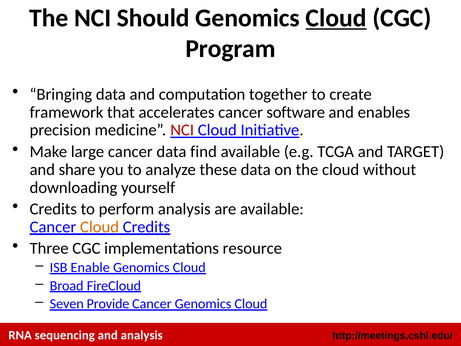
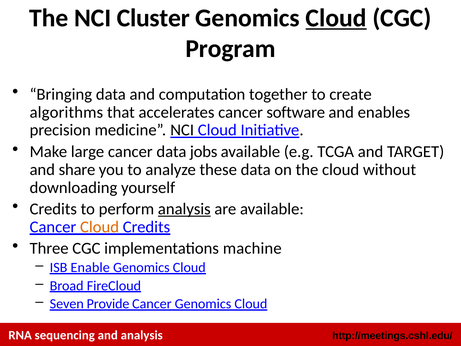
Should: Should -> Cluster
framework: framework -> algorithms
NCI at (182, 130) colour: red -> black
find: find -> jobs
analysis at (184, 209) underline: none -> present
resource: resource -> machine
